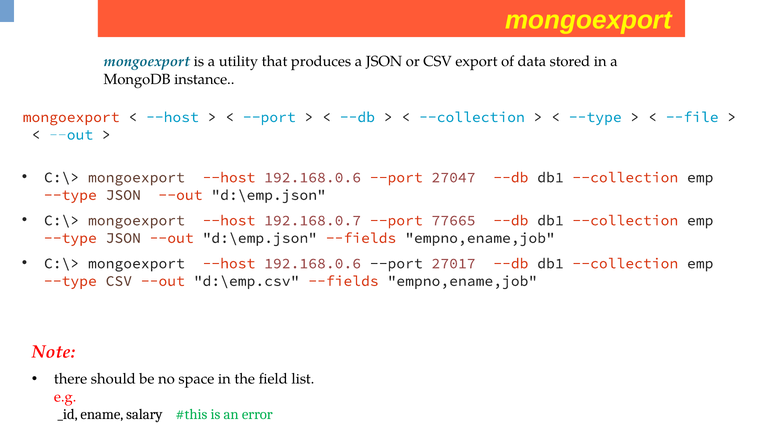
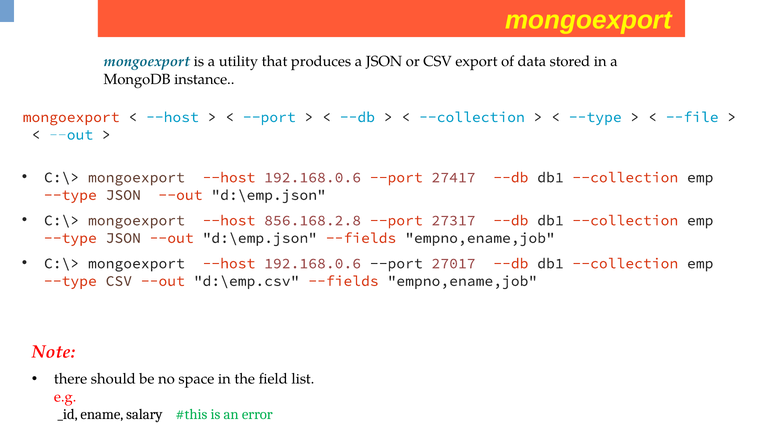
27047: 27047 -> 27417
192.168.0.7: 192.168.0.7 -> 856.168.2.8
77665: 77665 -> 27317
